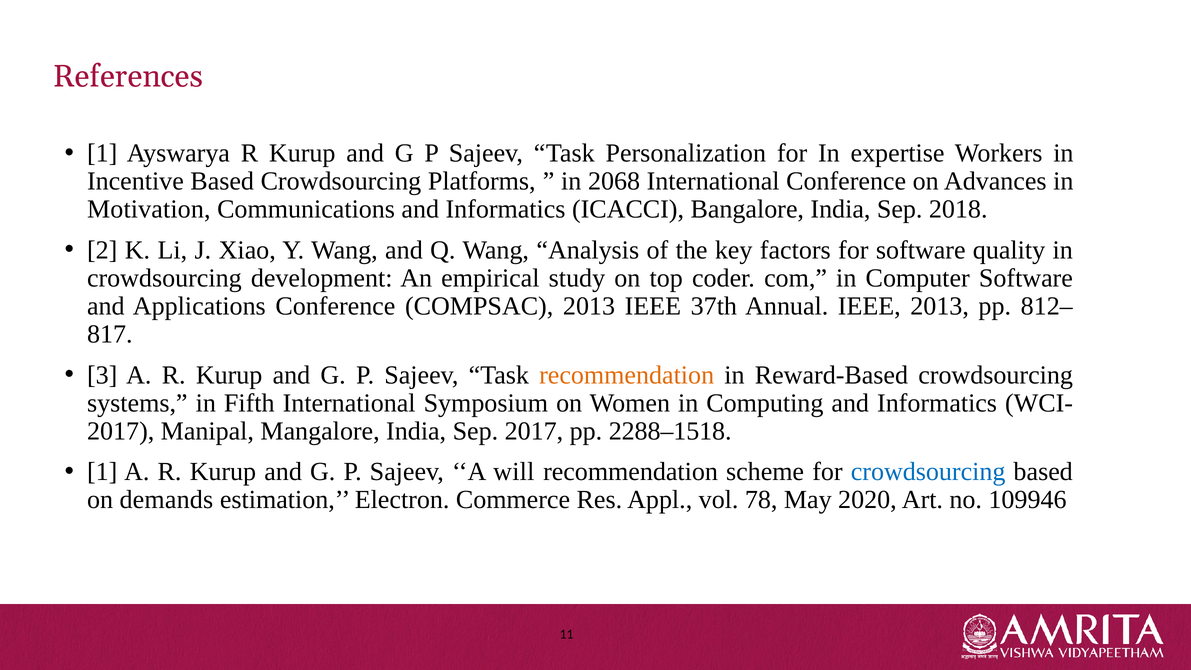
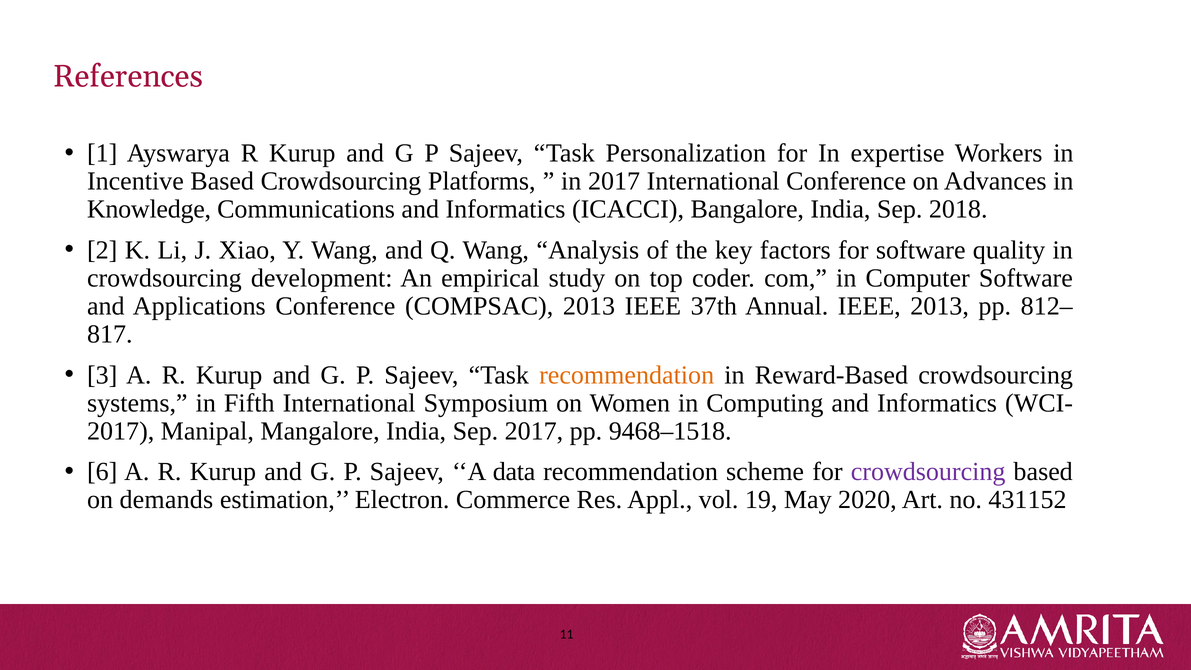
in 2068: 2068 -> 2017
Motivation: Motivation -> Knowledge
2288–1518: 2288–1518 -> 9468–1518
1 at (102, 472): 1 -> 6
will: will -> data
crowdsourcing at (928, 472) colour: blue -> purple
78: 78 -> 19
109946: 109946 -> 431152
